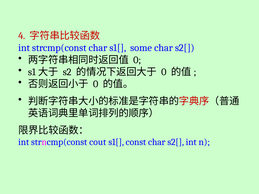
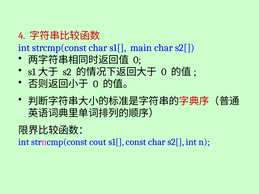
some: some -> main
